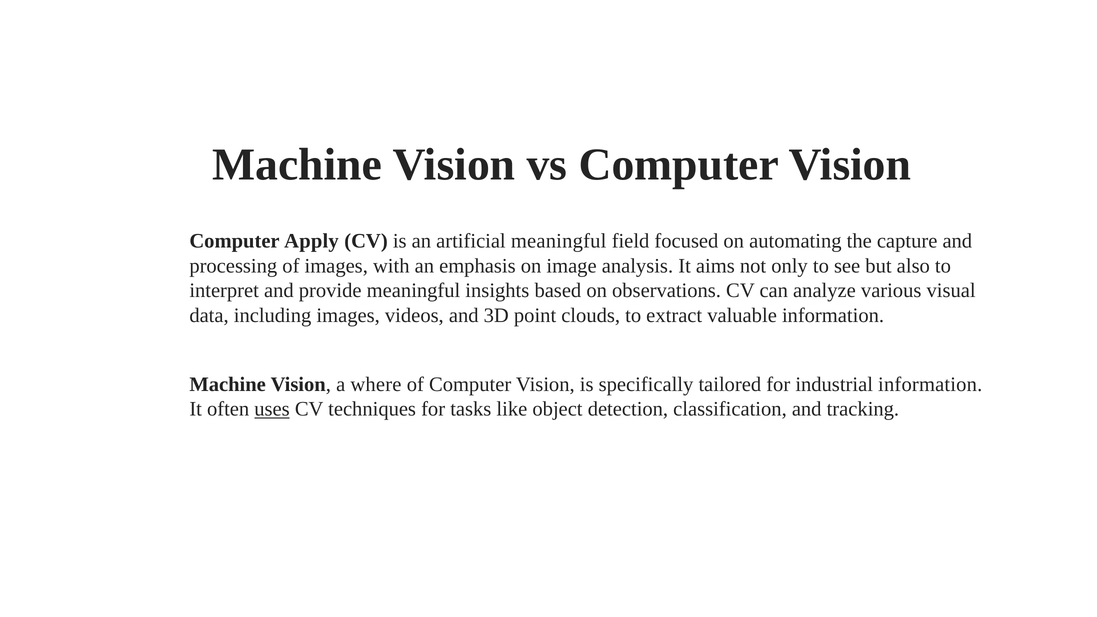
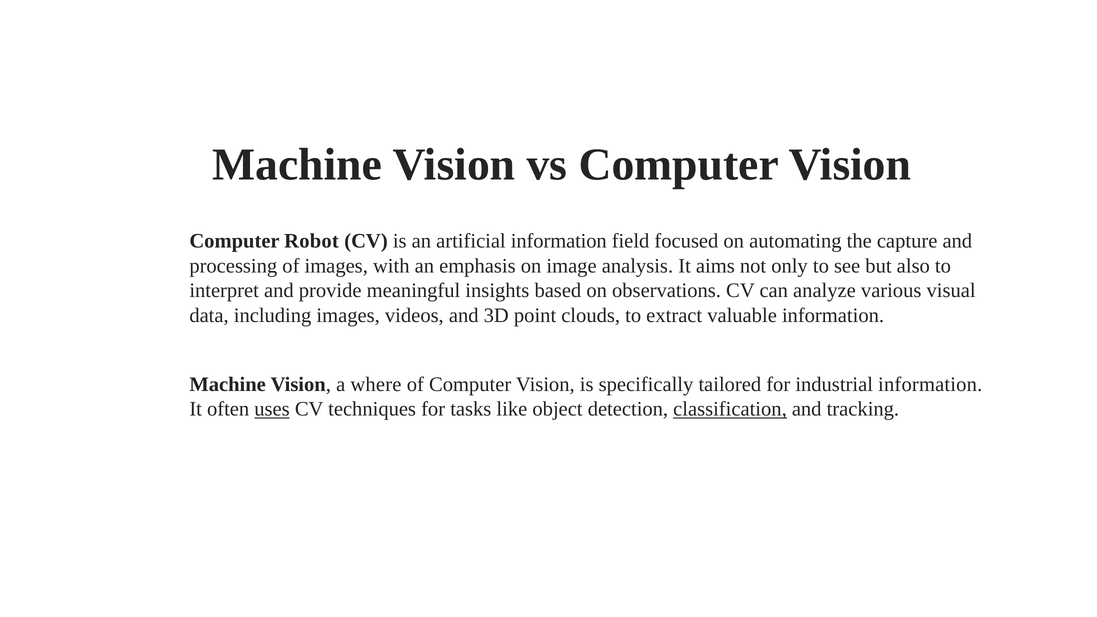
Apply: Apply -> Robot
artificial meaningful: meaningful -> information
classification underline: none -> present
